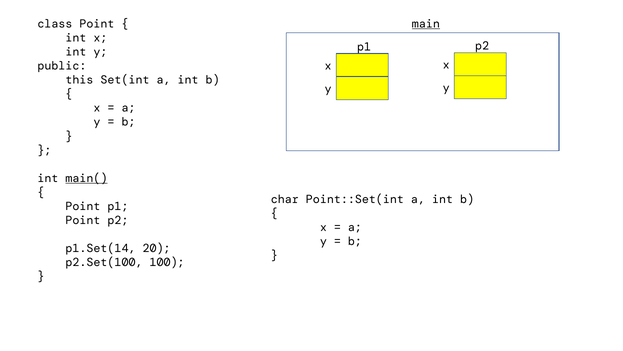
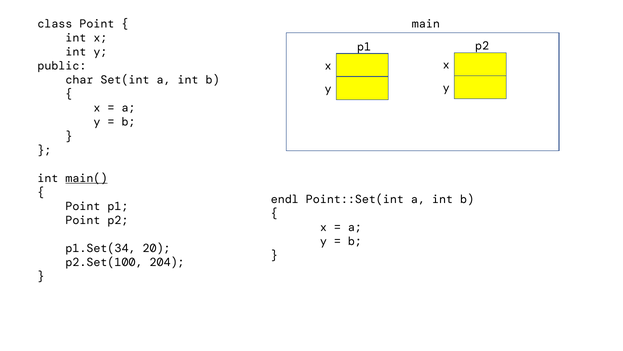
main underline: present -> none
this: this -> char
char: char -> endl
p1.Set(14: p1.Set(14 -> p1.Set(34
100: 100 -> 204
